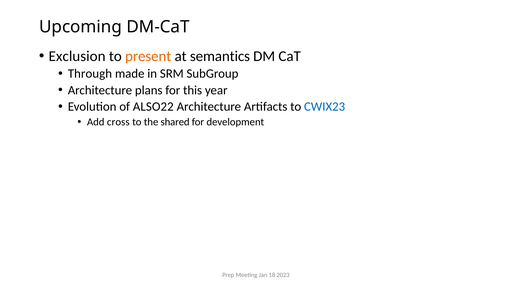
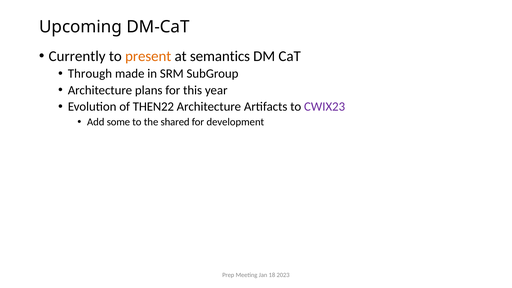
Exclusion: Exclusion -> Currently
ALSO22: ALSO22 -> THEN22
CWIX23 colour: blue -> purple
cross: cross -> some
